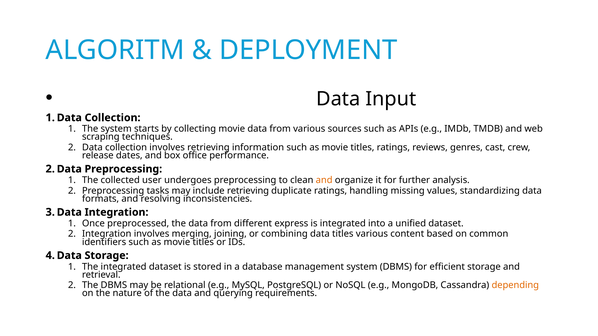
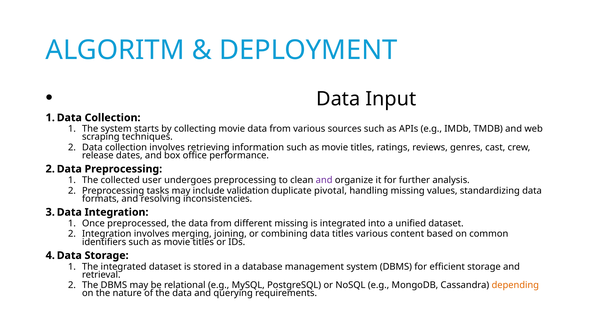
and at (324, 180) colour: orange -> purple
include retrieving: retrieving -> validation
duplicate ratings: ratings -> pivotal
different express: express -> missing
